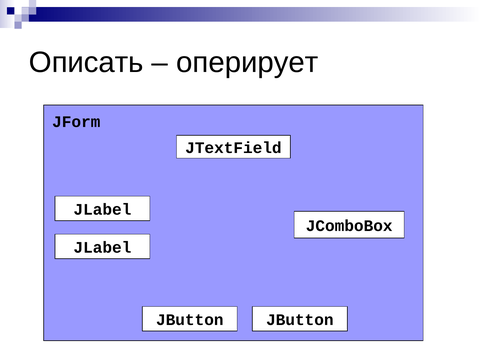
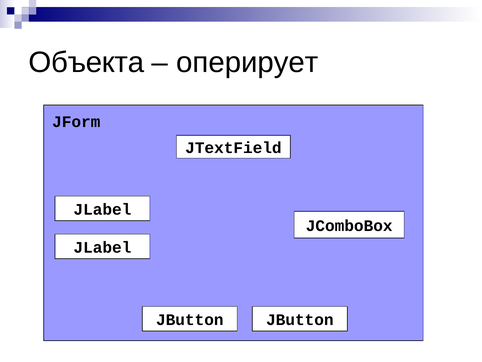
Описать: Описать -> Объекта
